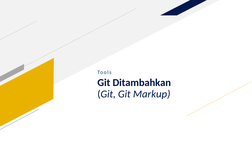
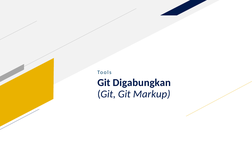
Ditambahkan: Ditambahkan -> Digabungkan
